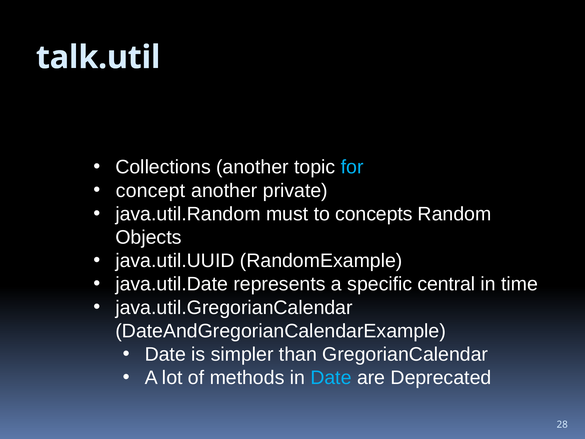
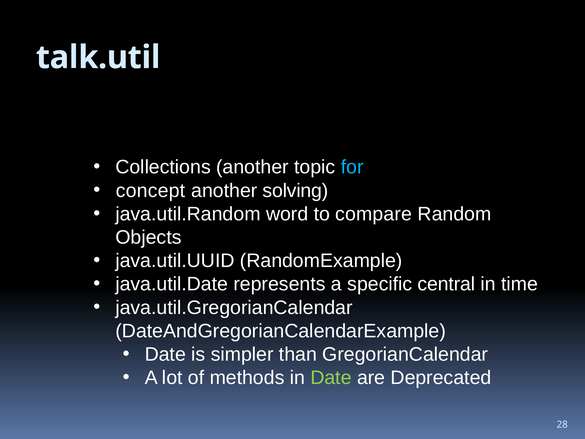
private: private -> solving
must: must -> word
concepts: concepts -> compare
Date at (331, 378) colour: light blue -> light green
